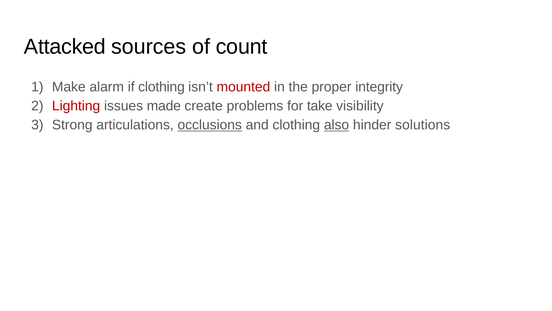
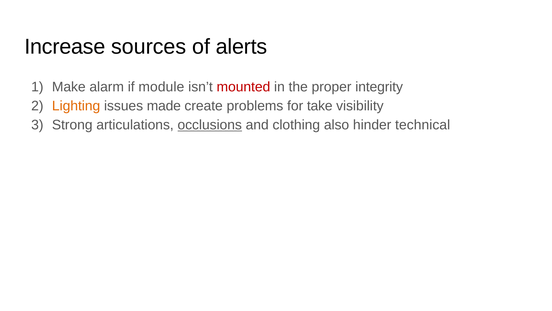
Attacked: Attacked -> Increase
count: count -> alerts
if clothing: clothing -> module
Lighting colour: red -> orange
also underline: present -> none
solutions: solutions -> technical
